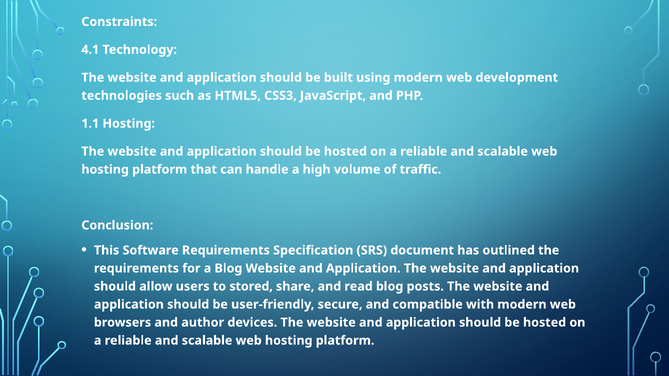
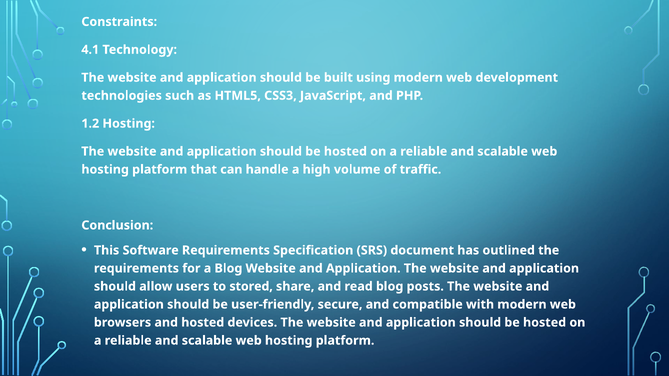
1.1: 1.1 -> 1.2
and author: author -> hosted
